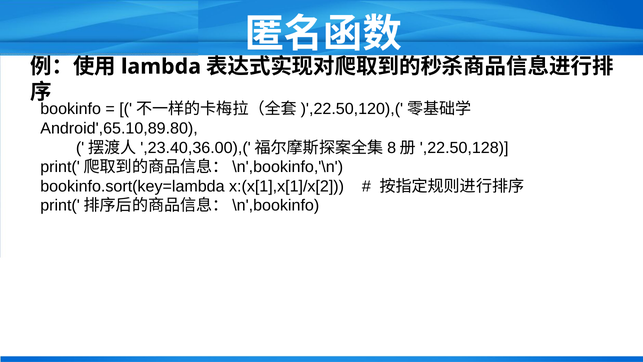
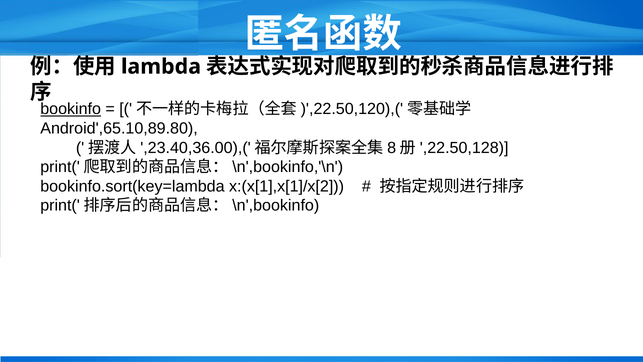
bookinfo underline: none -> present
